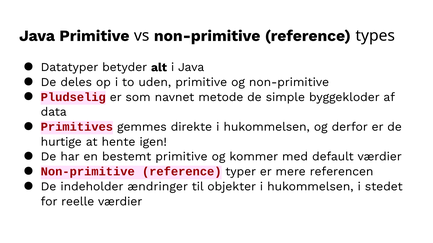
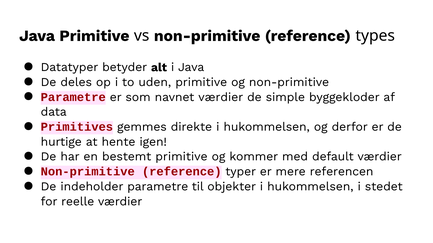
Pludselig at (73, 97): Pludselig -> Parametre
navnet metode: metode -> værdier
indeholder ændringer: ændringer -> parametre
